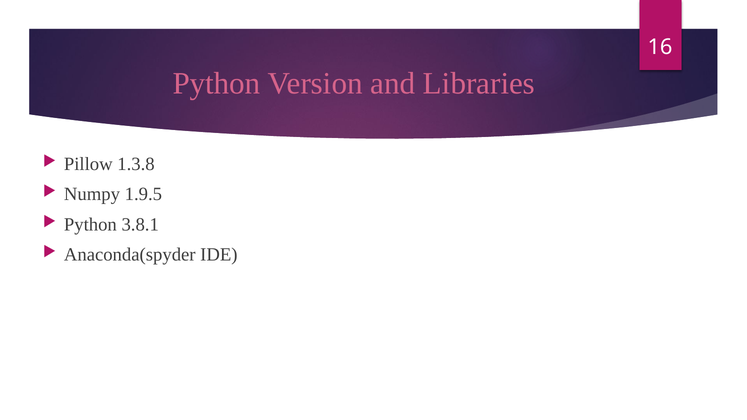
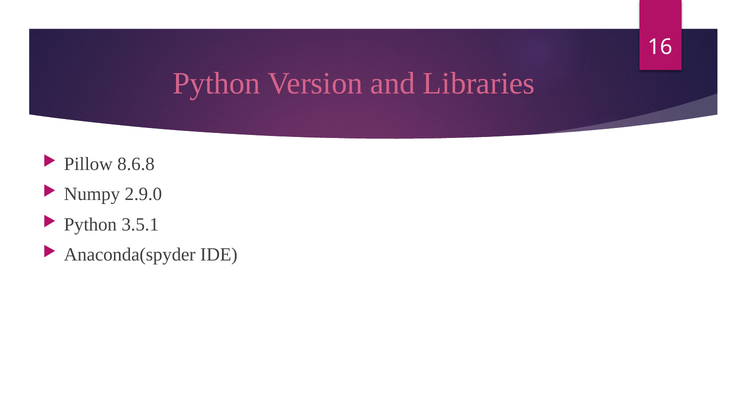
1.3.8: 1.3.8 -> 8.6.8
1.9.5: 1.9.5 -> 2.9.0
3.8.1: 3.8.1 -> 3.5.1
